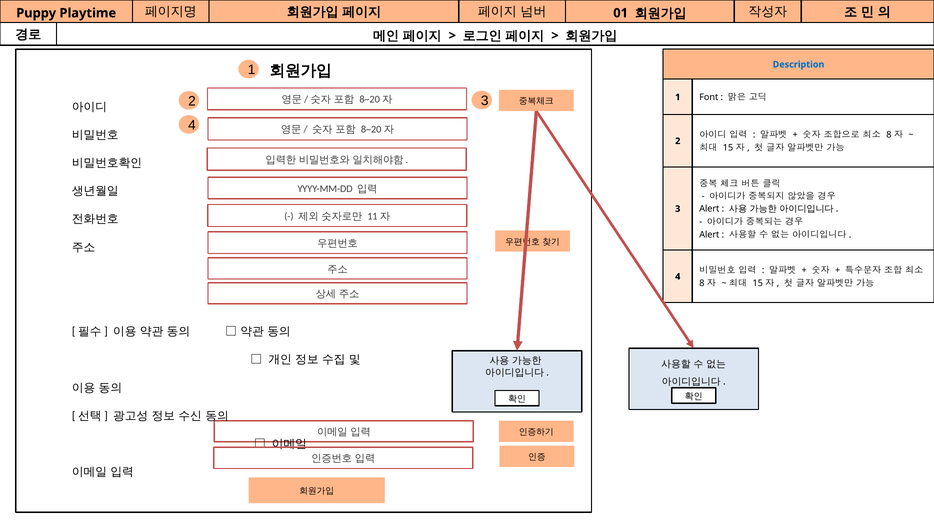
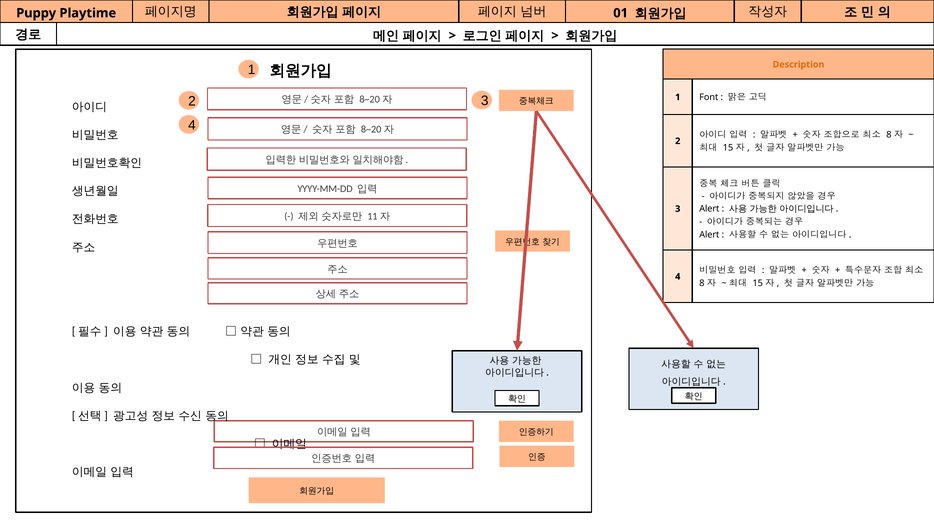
Description colour: blue -> orange
